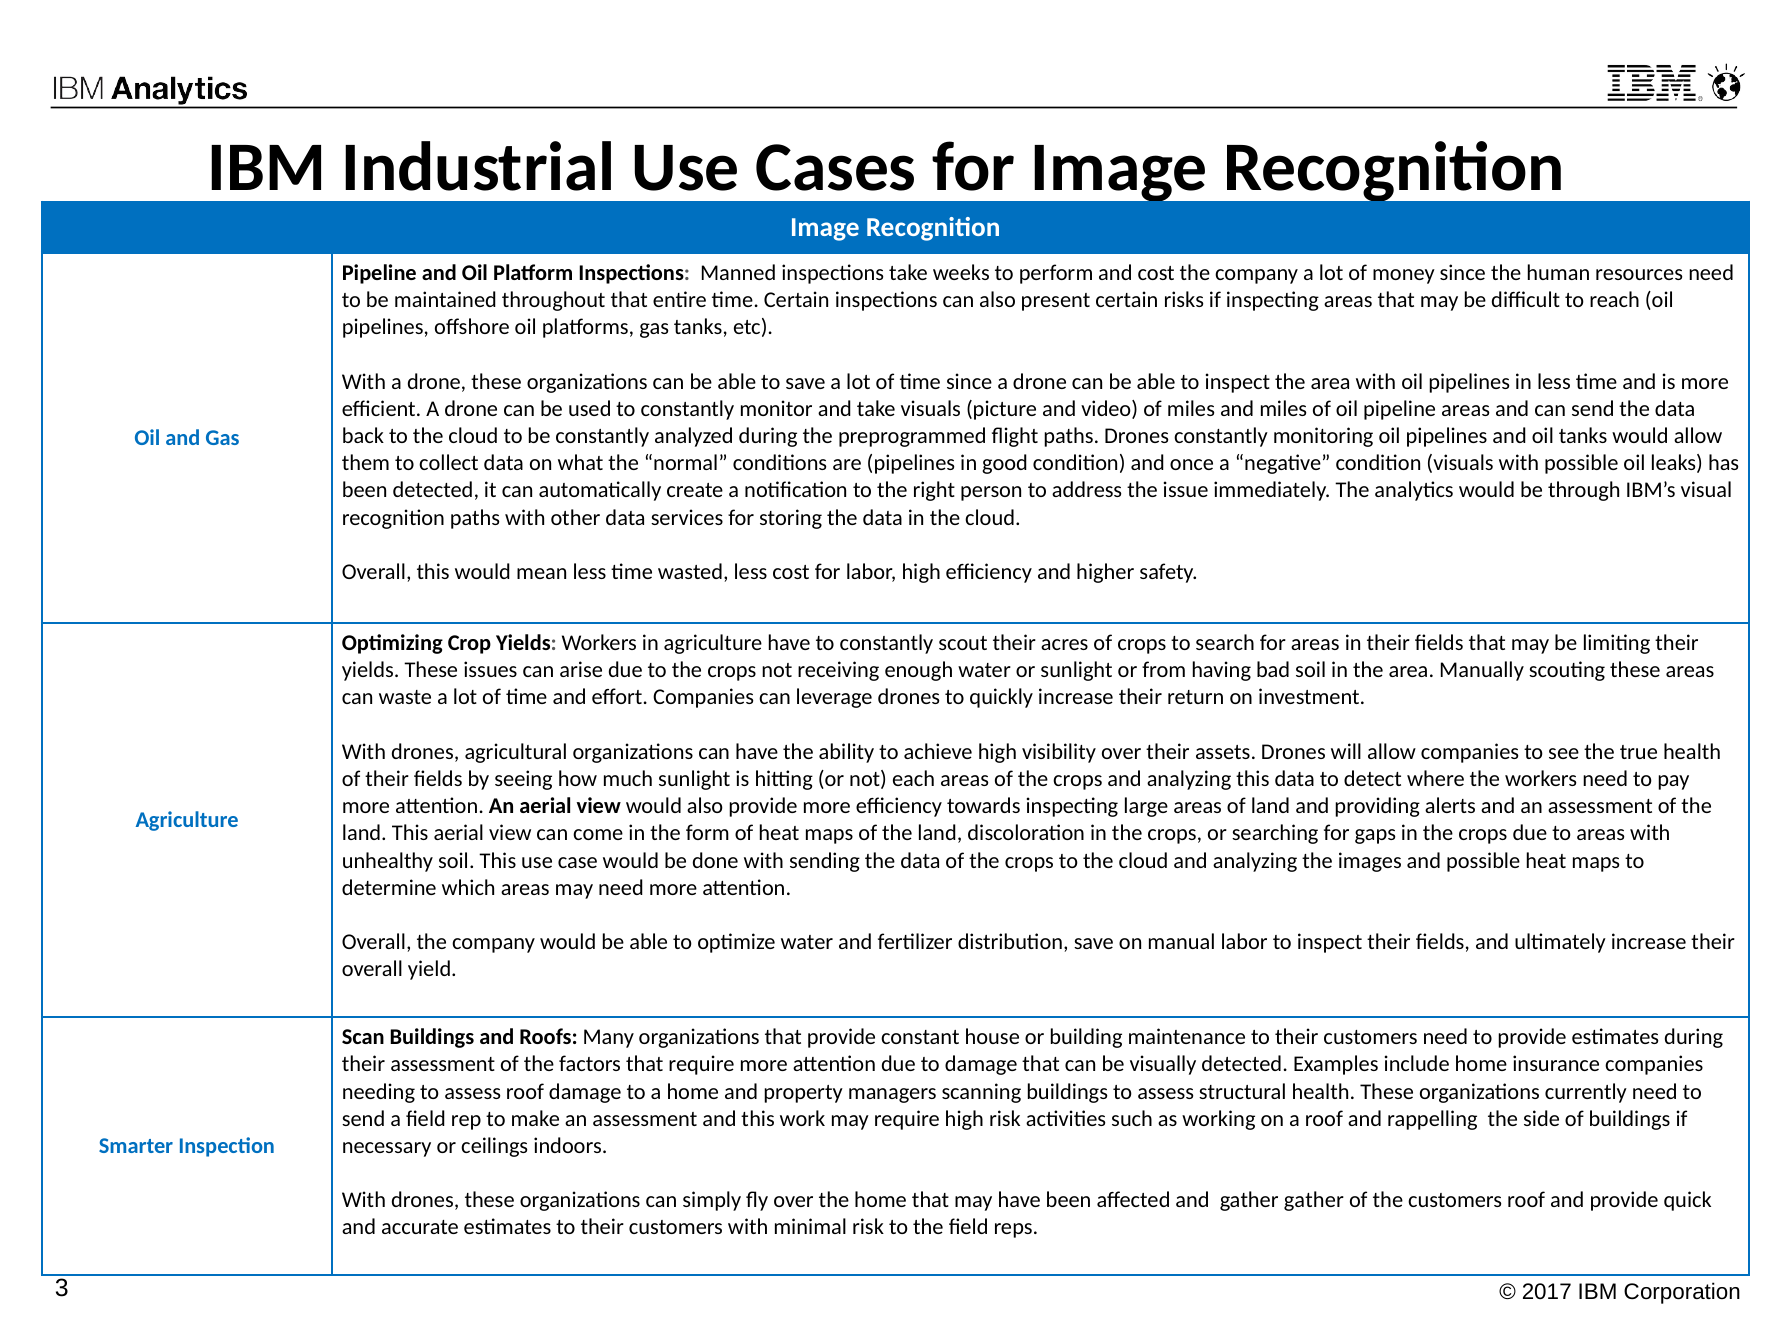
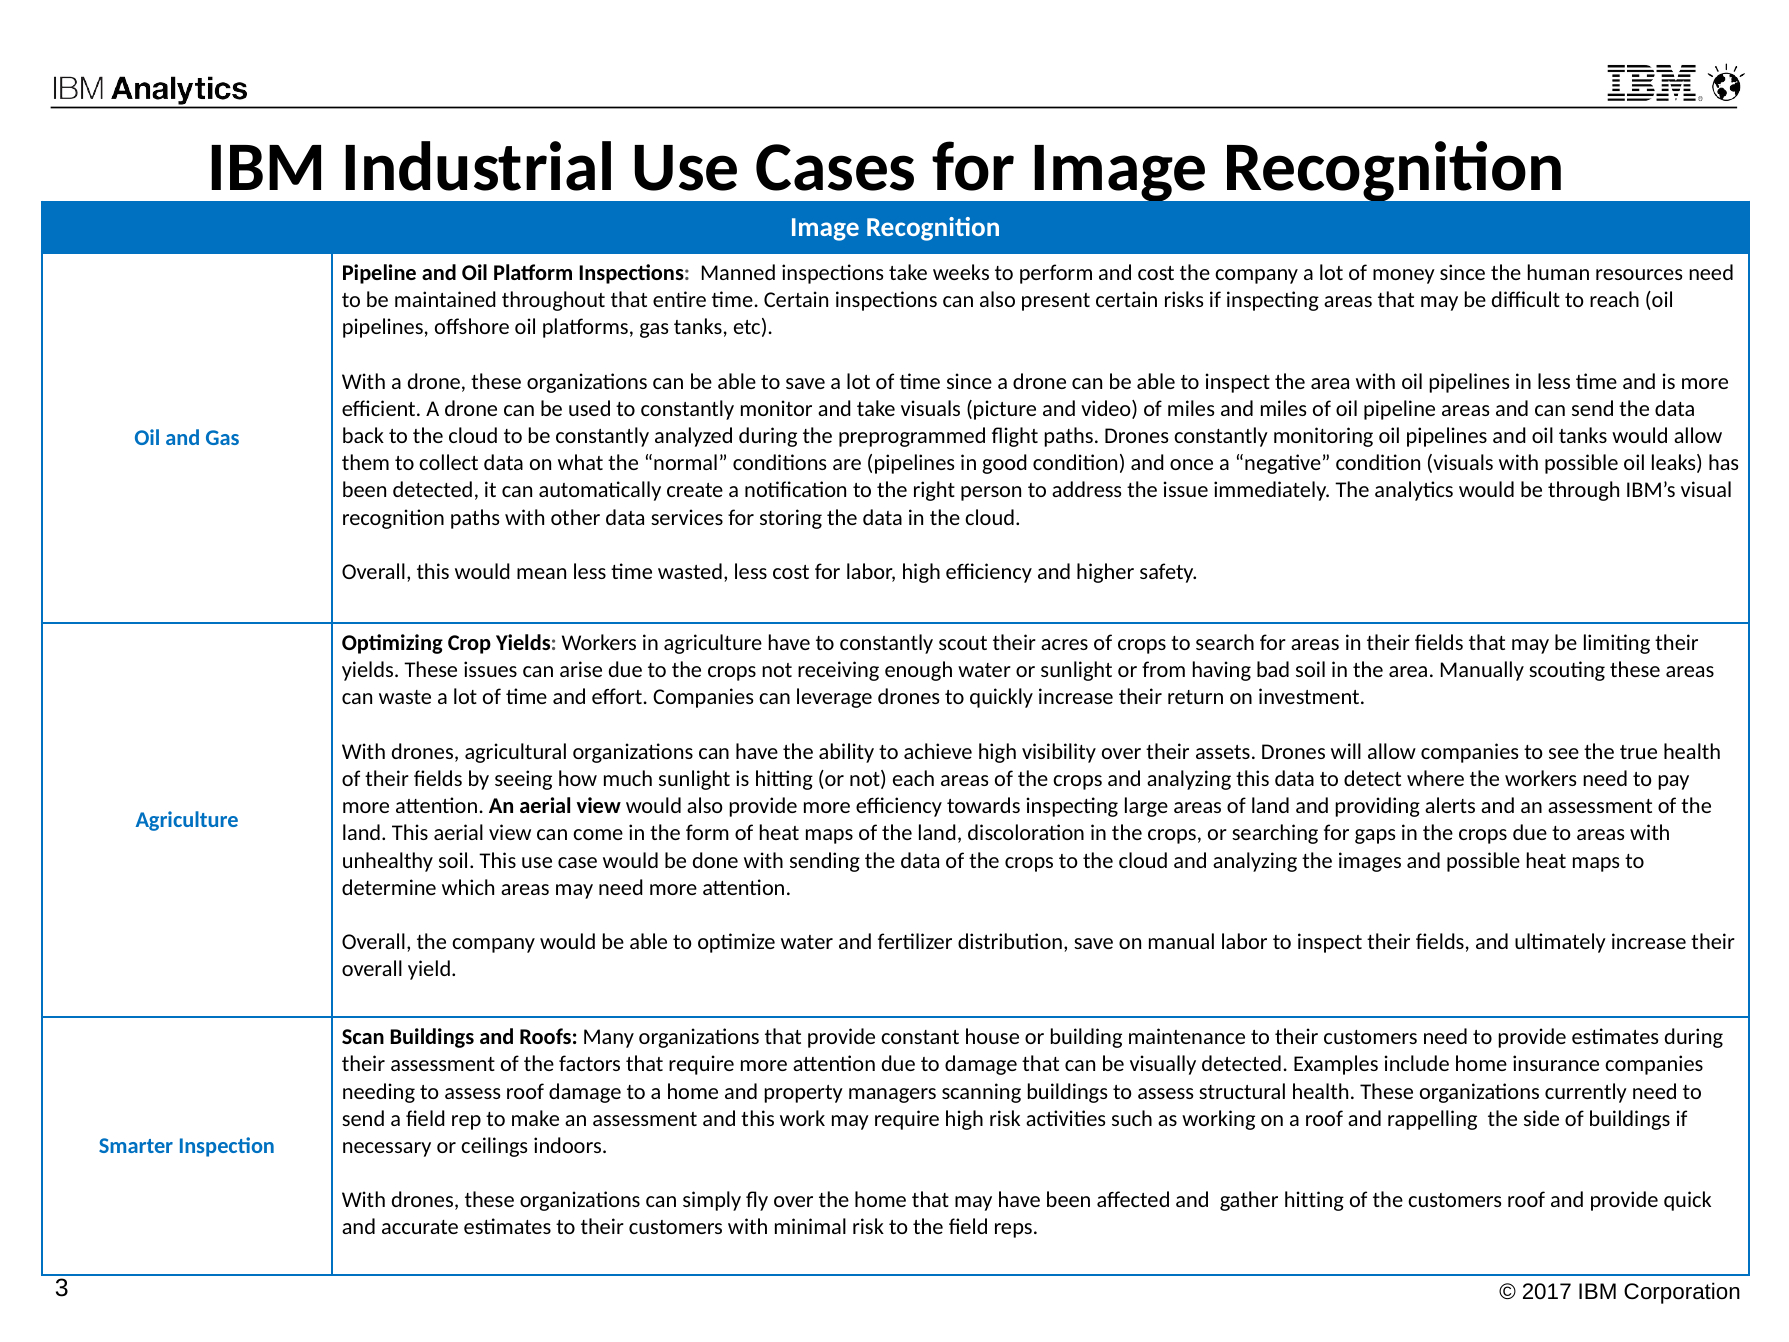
gather gather: gather -> hitting
